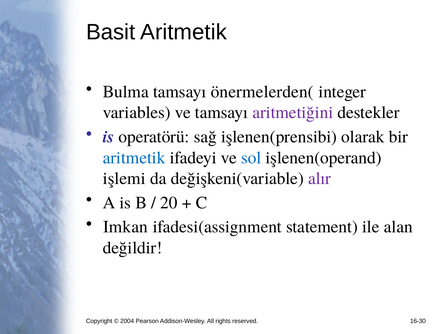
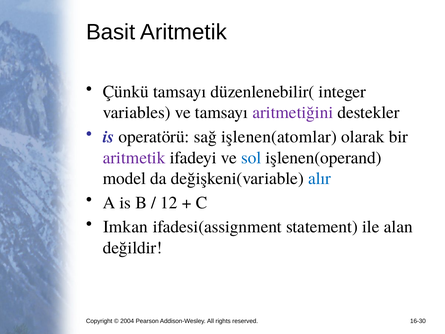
Bulma: Bulma -> Çünkü
önermelerden(: önermelerden( -> düzenlenebilir(
işlenen(prensibi: işlenen(prensibi -> işlenen(atomlar
aritmetik at (134, 158) colour: blue -> purple
işlemi: işlemi -> model
alır colour: purple -> blue
20: 20 -> 12
